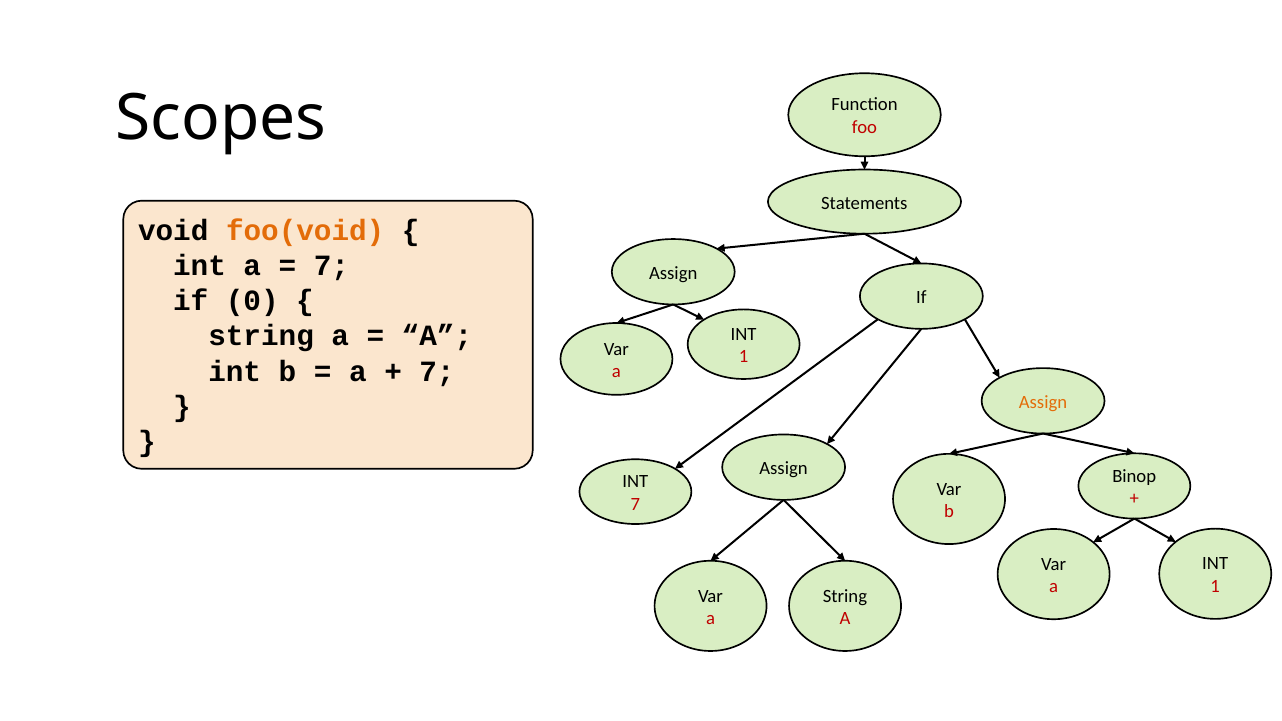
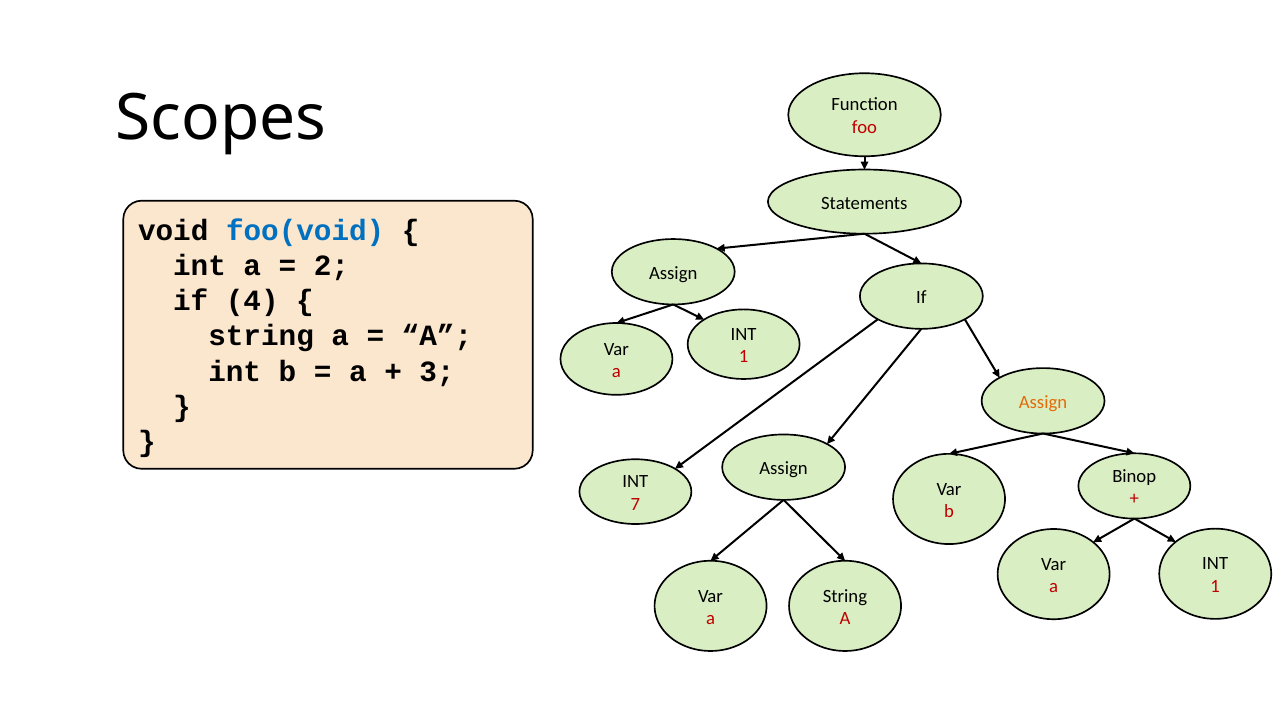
foo(void colour: orange -> blue
7 at (331, 266): 7 -> 2
0: 0 -> 4
7 at (437, 371): 7 -> 3
